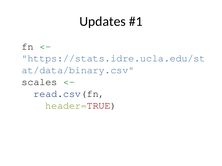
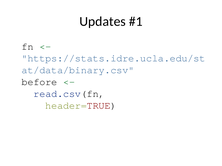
scales: scales -> before
